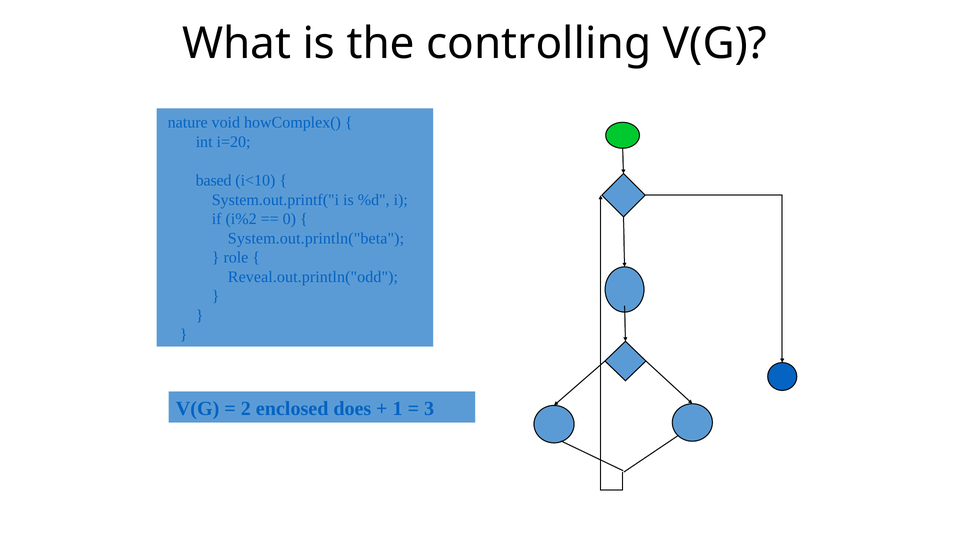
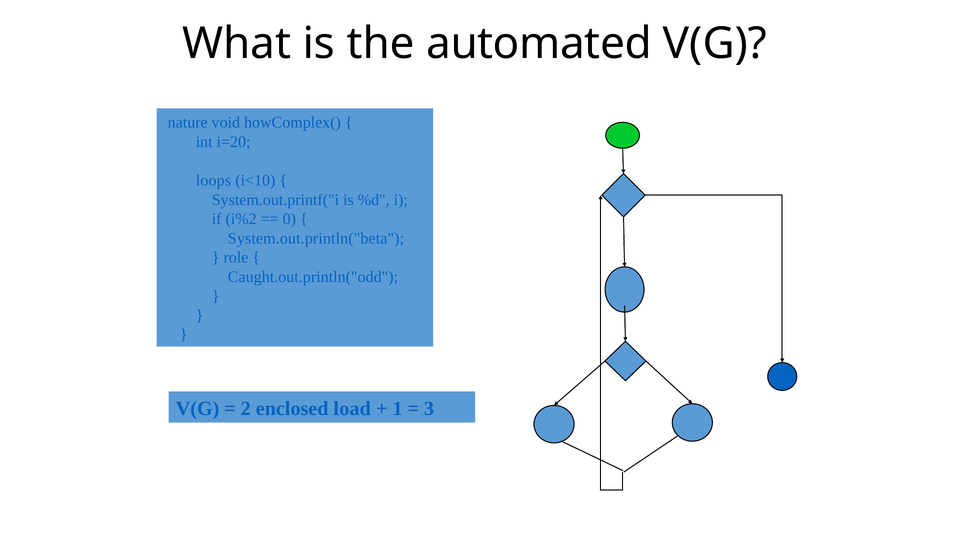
controlling: controlling -> automated
based: based -> loops
Reveal.out.println("odd: Reveal.out.println("odd -> Caught.out.println("odd
does: does -> load
